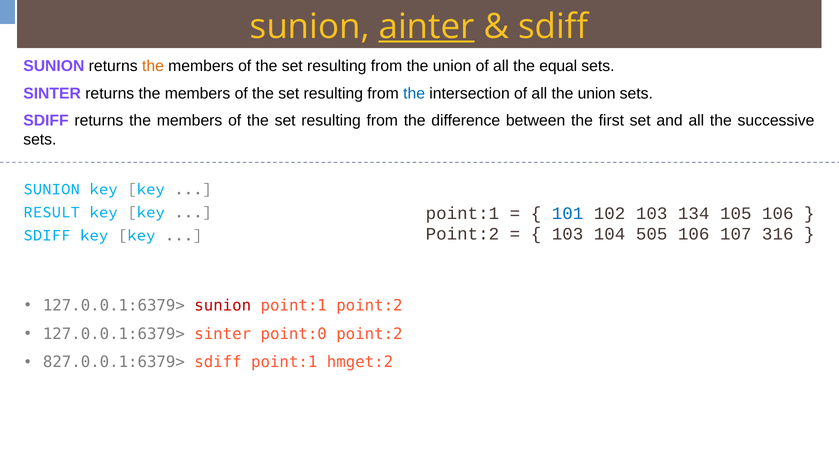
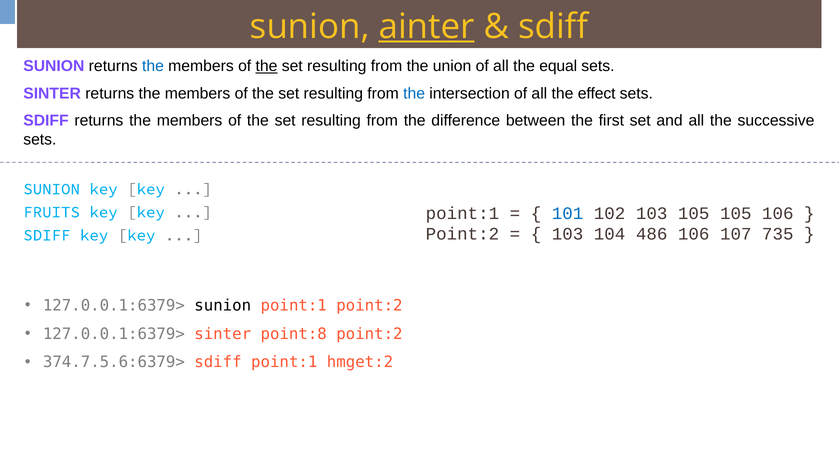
the at (153, 66) colour: orange -> blue
the at (266, 66) underline: none -> present
all the union: union -> effect
103 134: 134 -> 105
RESULT: RESULT -> FRUITS
505: 505 -> 486
316: 316 -> 735
sunion at (223, 305) colour: red -> black
point:0: point:0 -> point:8
827.0.0.1:6379>: 827.0.0.1:6379> -> 374.7.5.6:6379>
